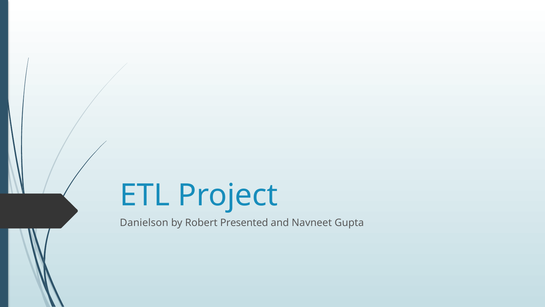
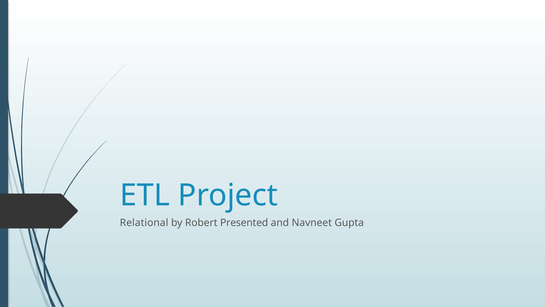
Danielson: Danielson -> Relational
